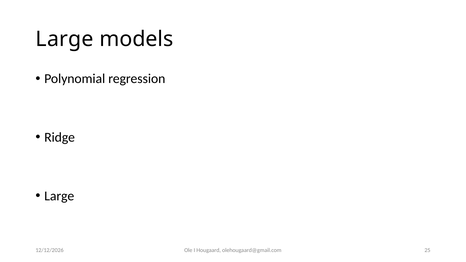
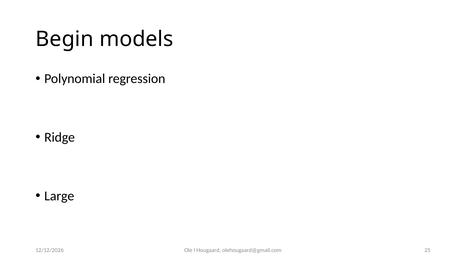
Large at (65, 39): Large -> Begin
